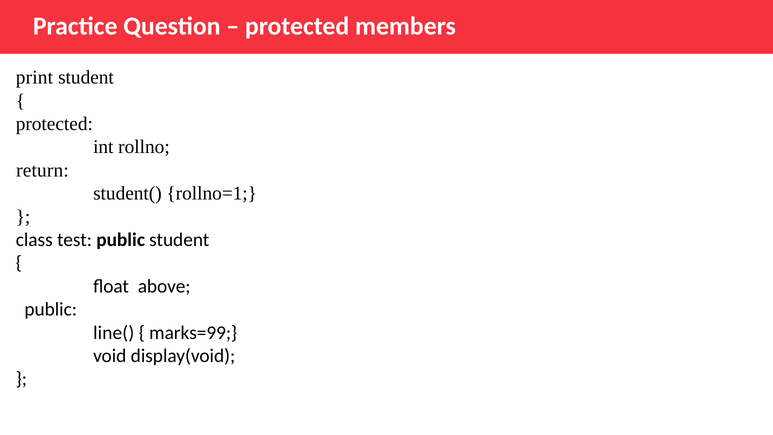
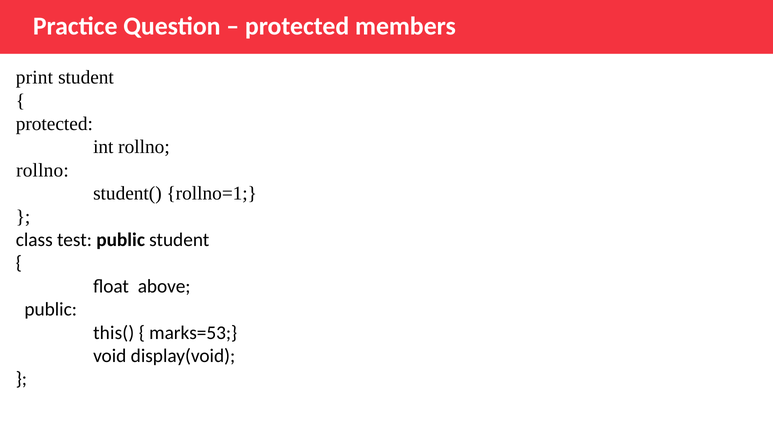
return at (42, 170): return -> rollno
line(: line( -> this(
marks=99: marks=99 -> marks=53
